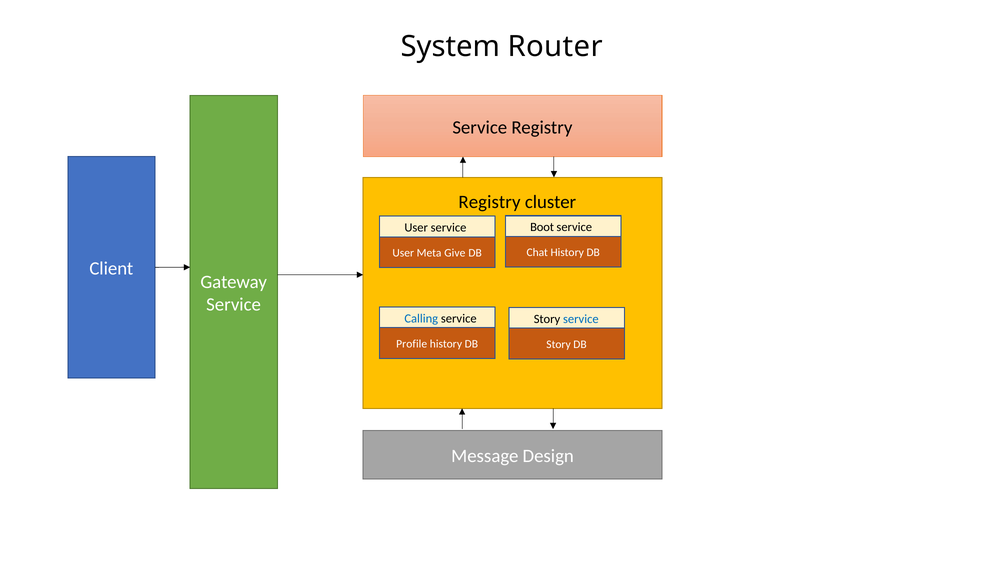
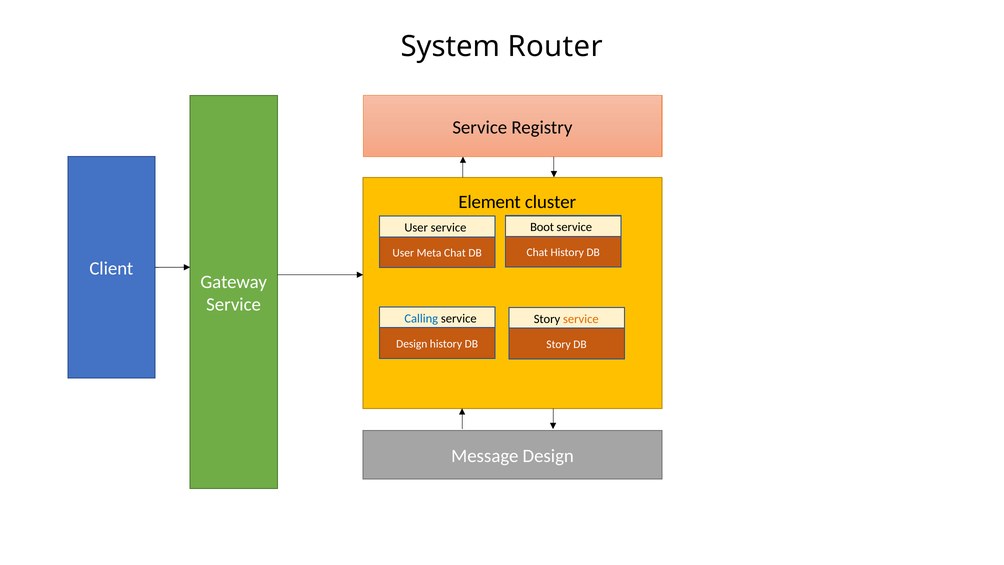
Registry at (489, 202): Registry -> Element
Meta Give: Give -> Chat
service at (581, 319) colour: blue -> orange
Profile at (412, 344): Profile -> Design
